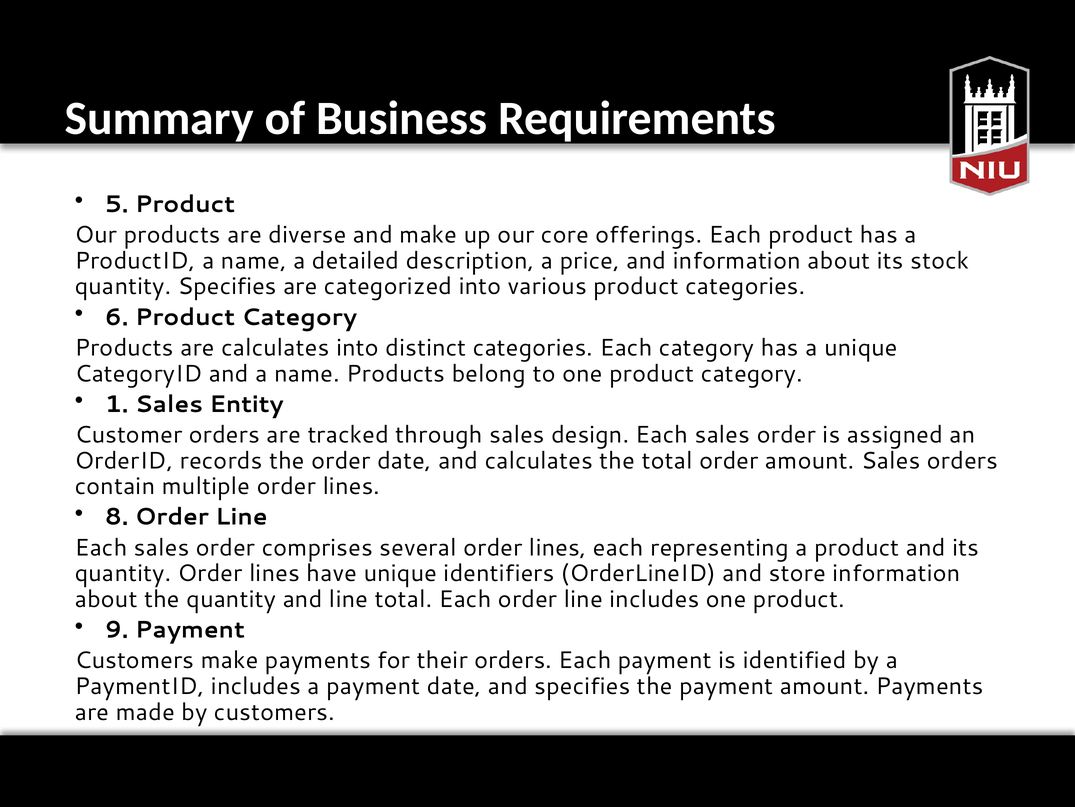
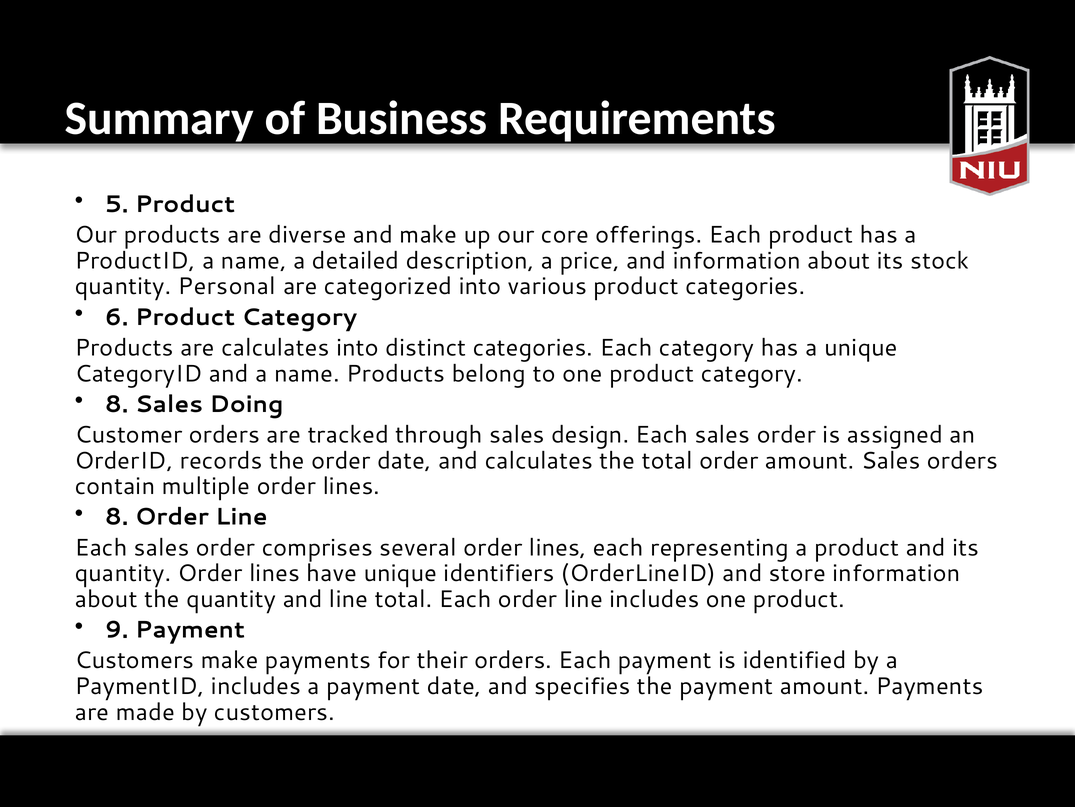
quantity Specifies: Specifies -> Personal
1 at (117, 404): 1 -> 8
Entity: Entity -> Doing
